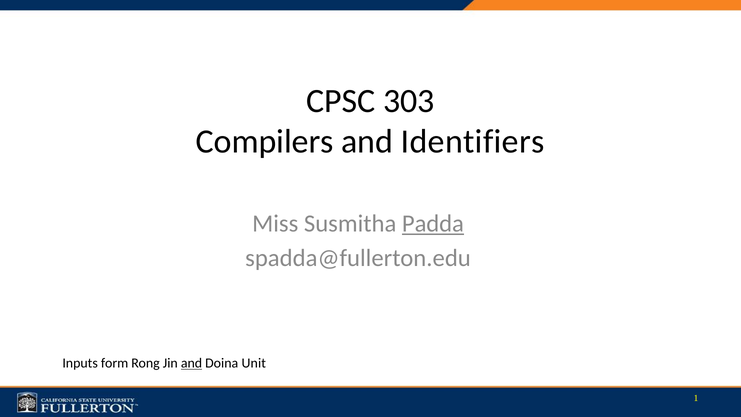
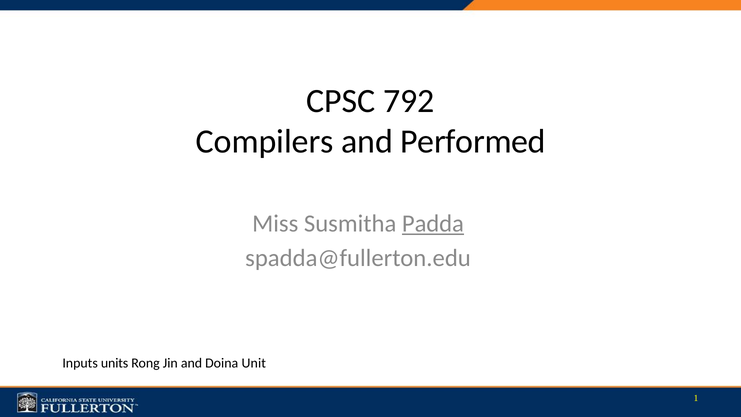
303: 303 -> 792
Identifiers: Identifiers -> Performed
form: form -> units
and at (191, 363) underline: present -> none
